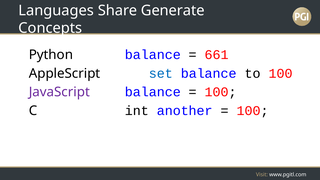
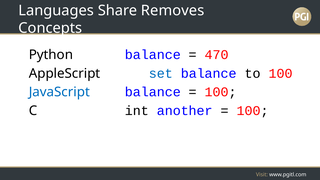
Generate: Generate -> Removes
661: 661 -> 470
JavaScript colour: purple -> blue
